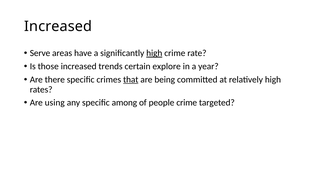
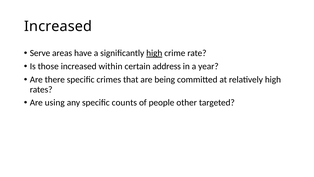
trends: trends -> within
explore: explore -> address
that underline: present -> none
among: among -> counts
people crime: crime -> other
